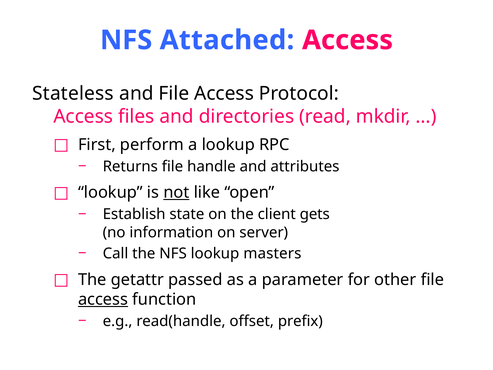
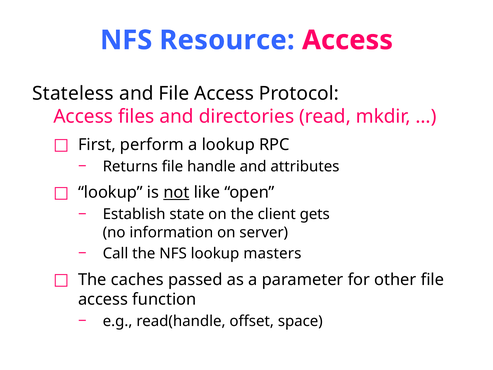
Attached: Attached -> Resource
getattr: getattr -> caches
access at (103, 299) underline: present -> none
prefix: prefix -> space
